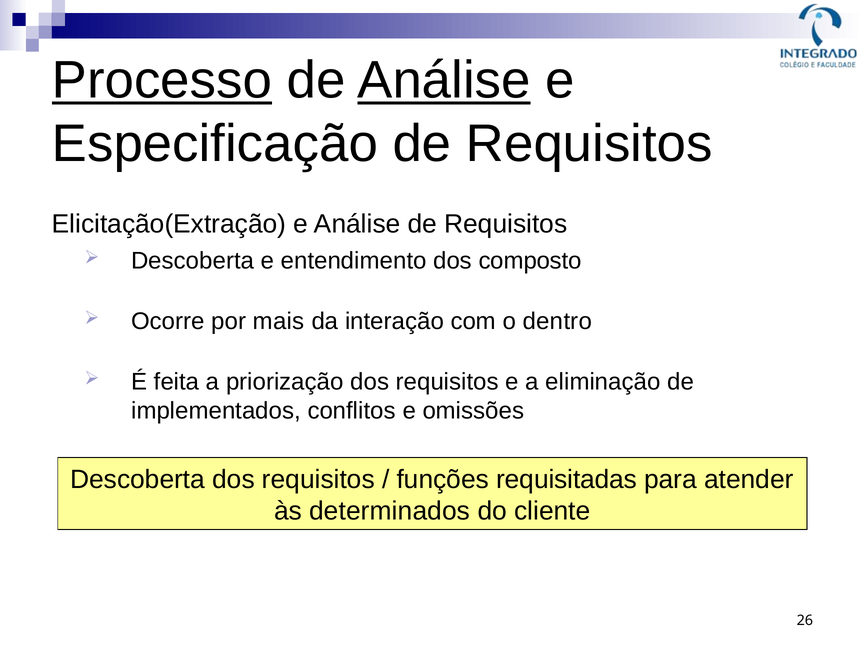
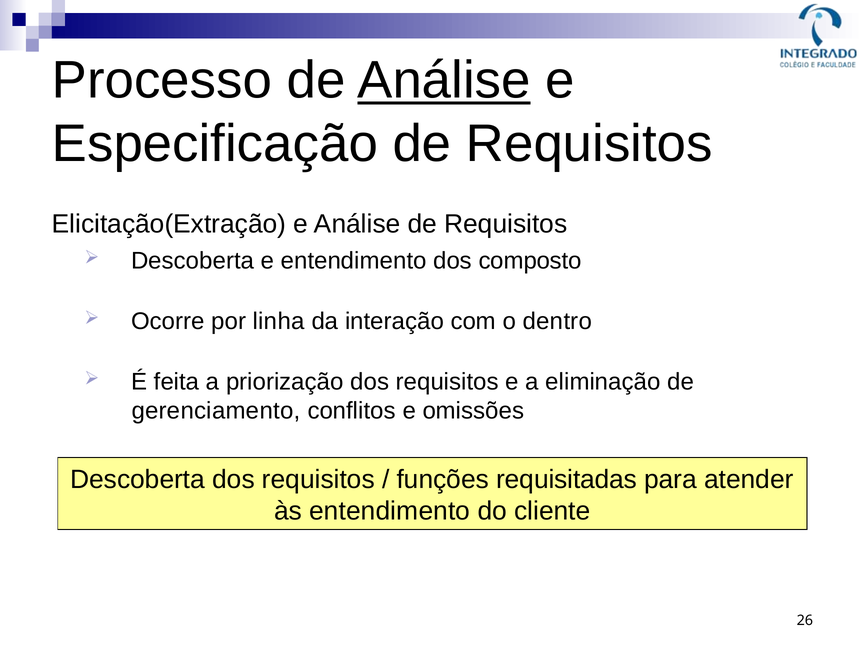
Processo underline: present -> none
mais: mais -> linha
implementados: implementados -> gerenciamento
às determinados: determinados -> entendimento
